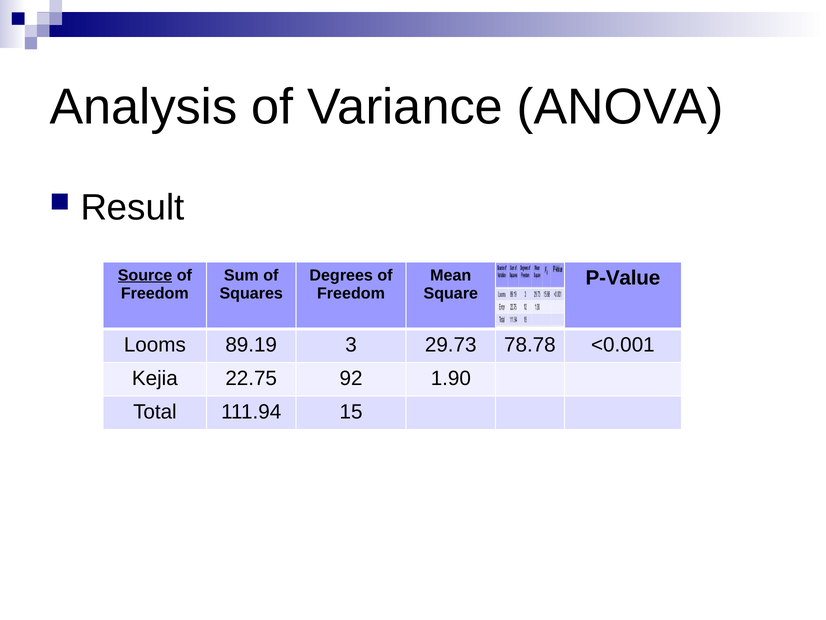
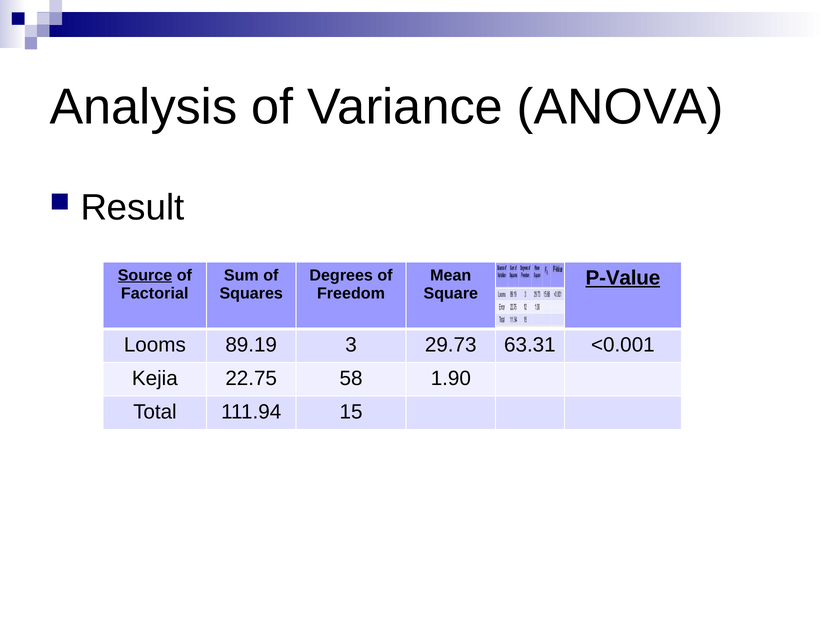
P-Value underline: none -> present
Freedom at (155, 293): Freedom -> Factorial
78.78: 78.78 -> 63.31
92: 92 -> 58
